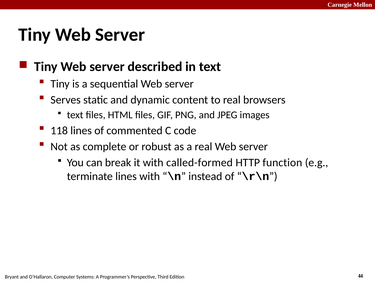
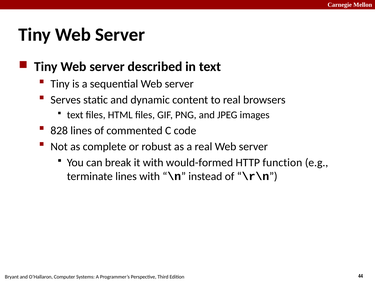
118: 118 -> 828
called-formed: called-formed -> would-formed
